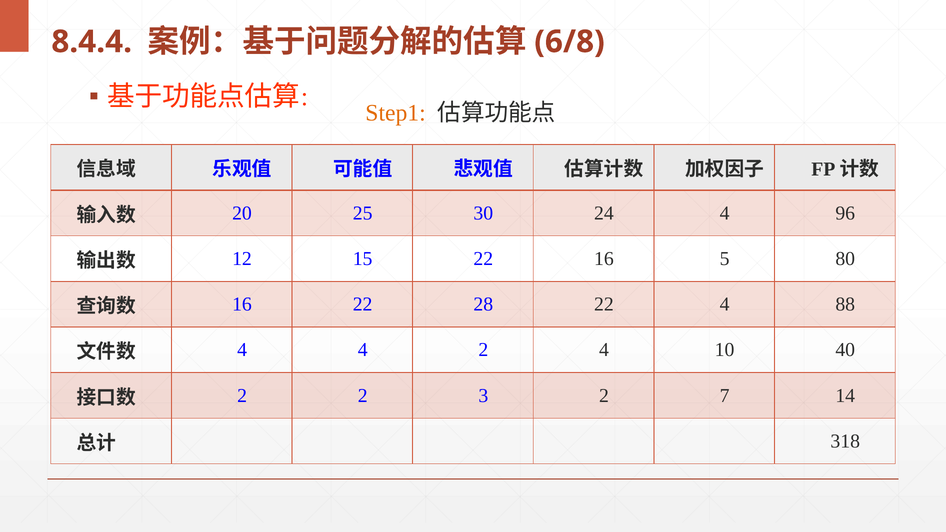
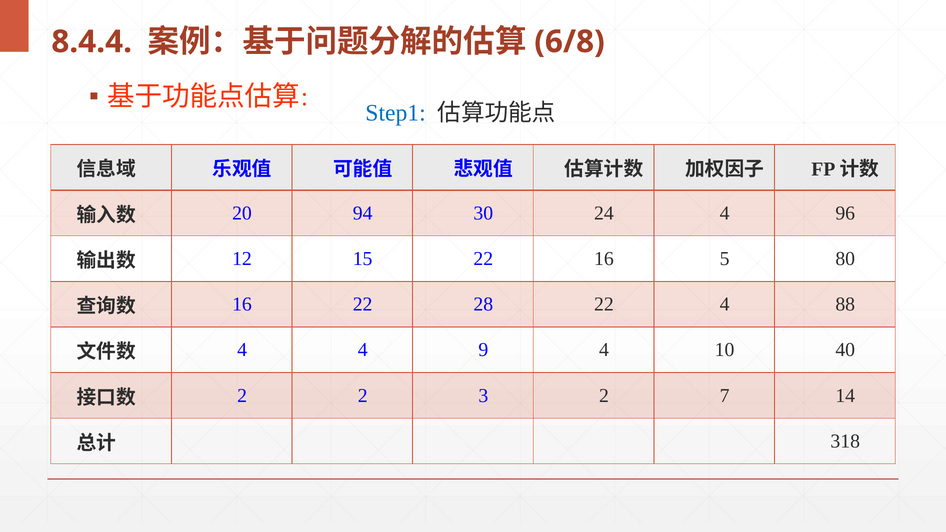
Step1 colour: orange -> blue
25: 25 -> 94
4 2: 2 -> 9
